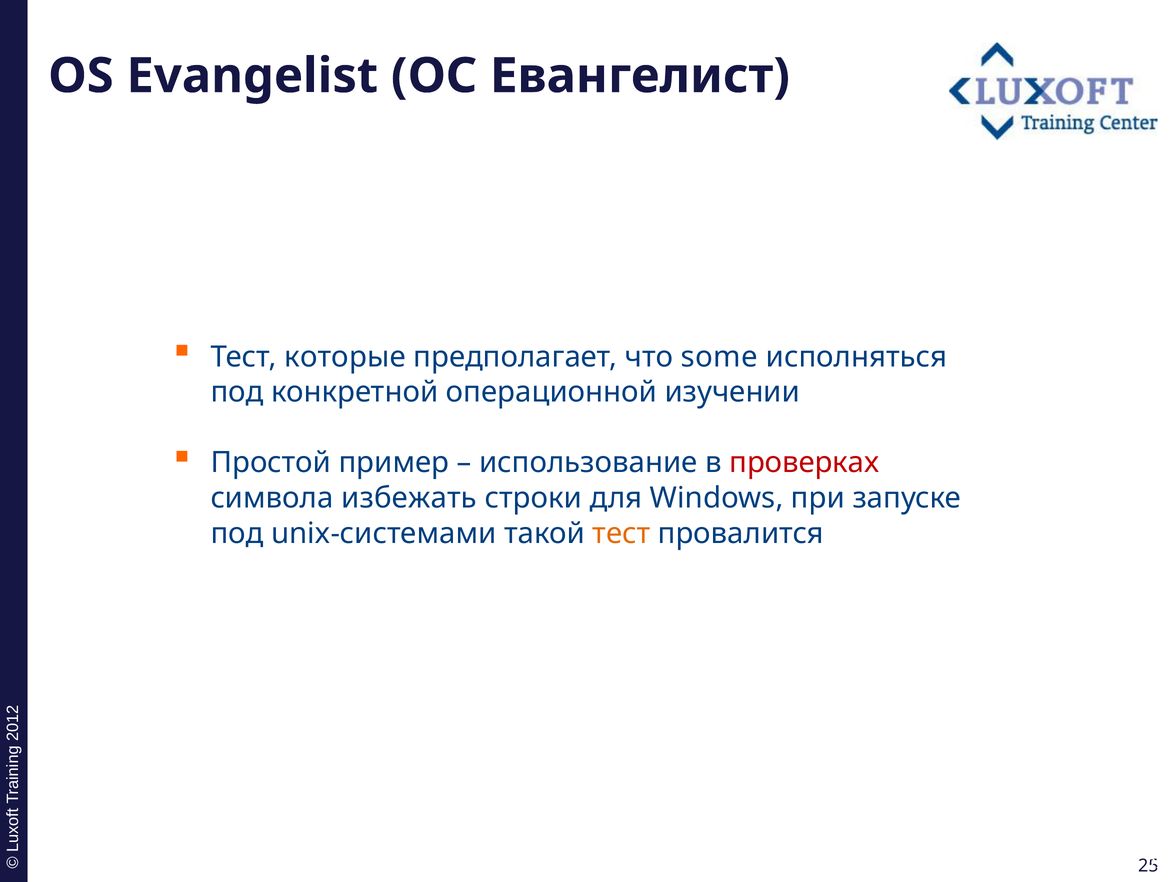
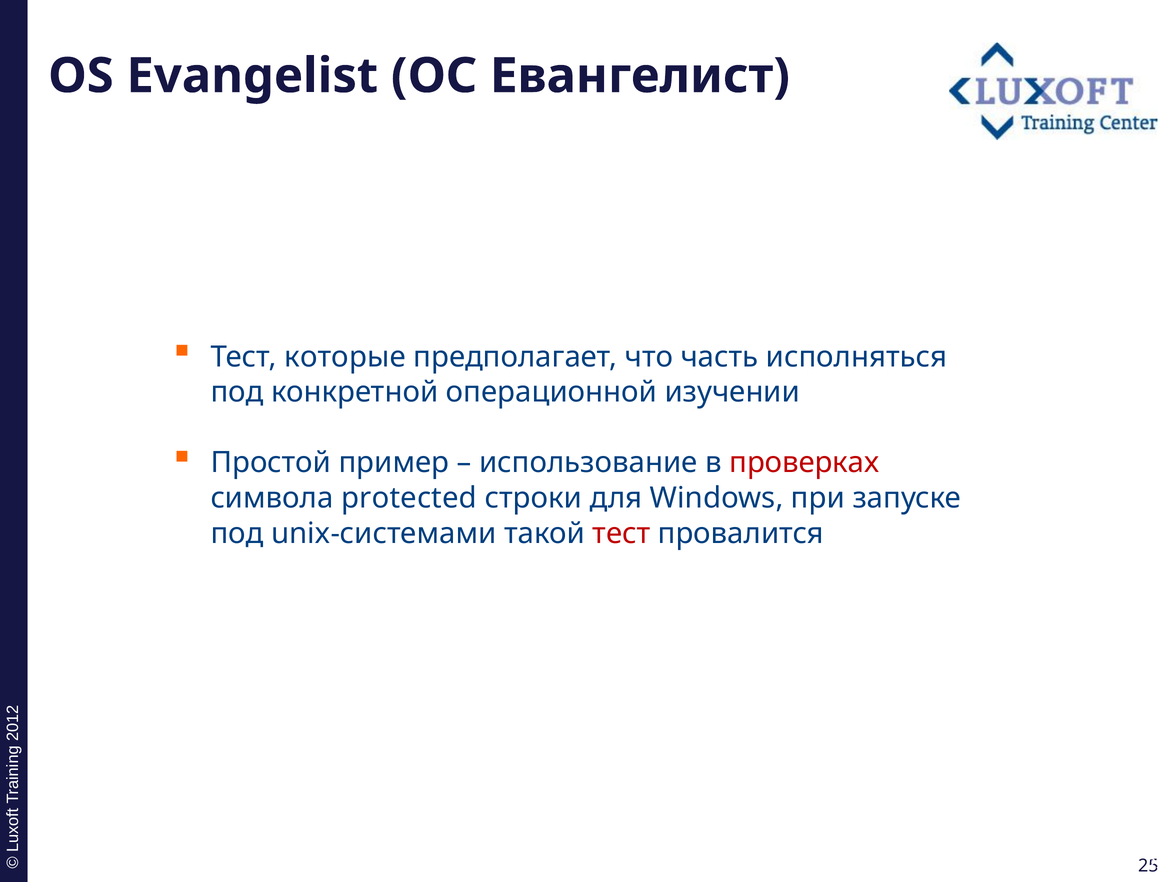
some: some -> часть
избежать: избежать -> protected
тест at (621, 533) colour: orange -> red
